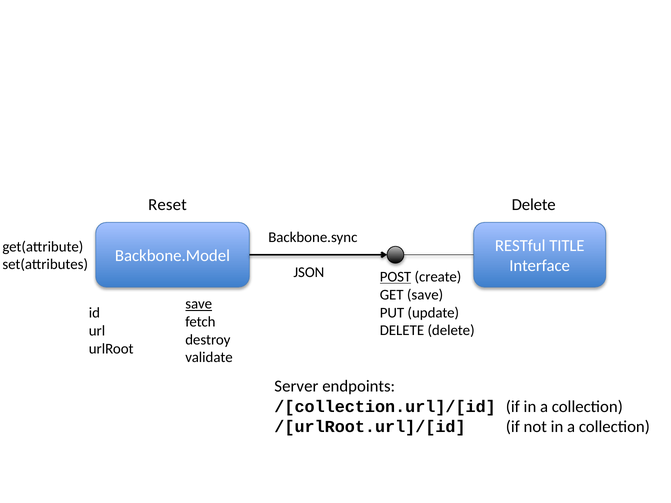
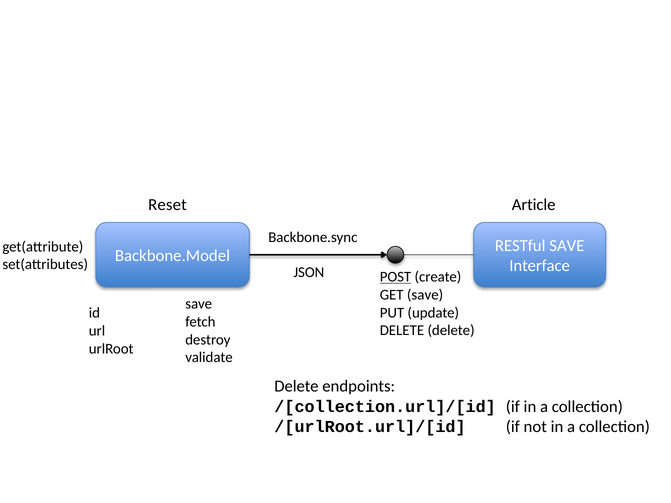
Delete at (534, 205): Delete -> Article
RESTful TITLE: TITLE -> SAVE
save at (199, 304) underline: present -> none
Server at (296, 387): Server -> Delete
